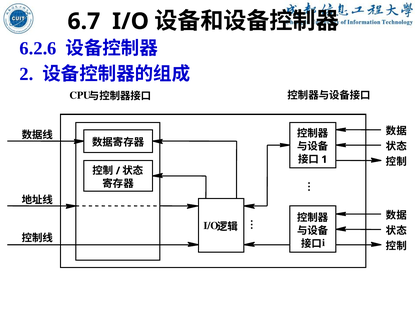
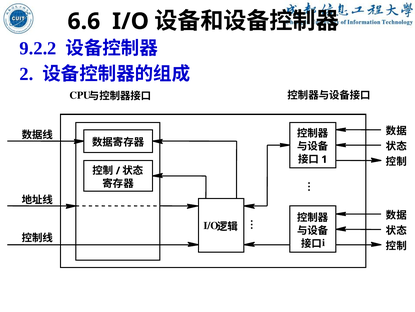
6.7: 6.7 -> 6.6
6.2.6: 6.2.6 -> 9.2.2
